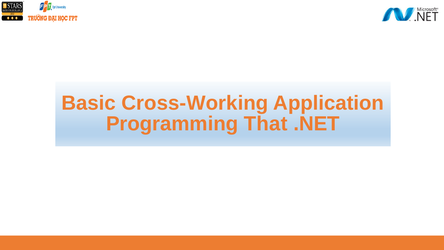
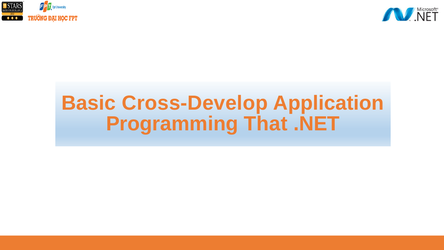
Cross-Working: Cross-Working -> Cross-Develop
